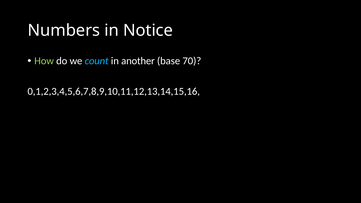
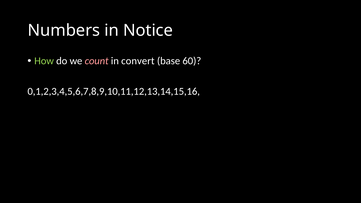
count colour: light blue -> pink
another: another -> convert
70: 70 -> 60
